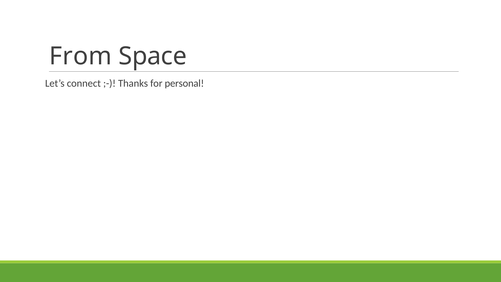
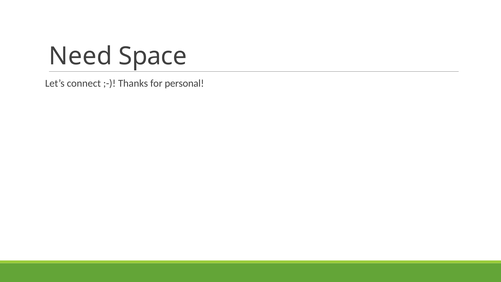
From: From -> Need
